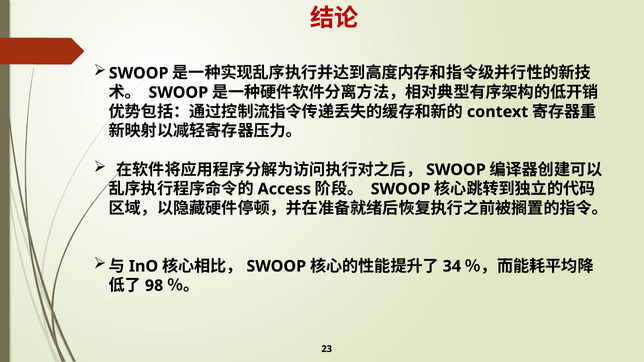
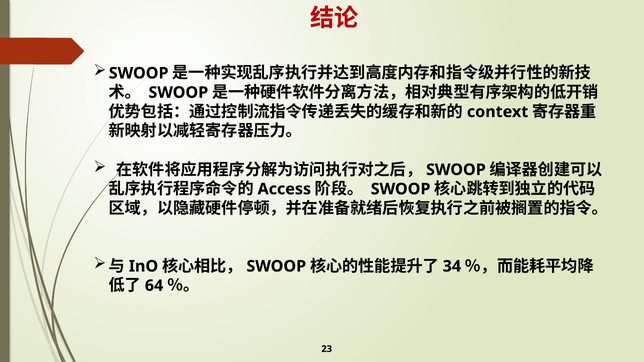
98: 98 -> 64
